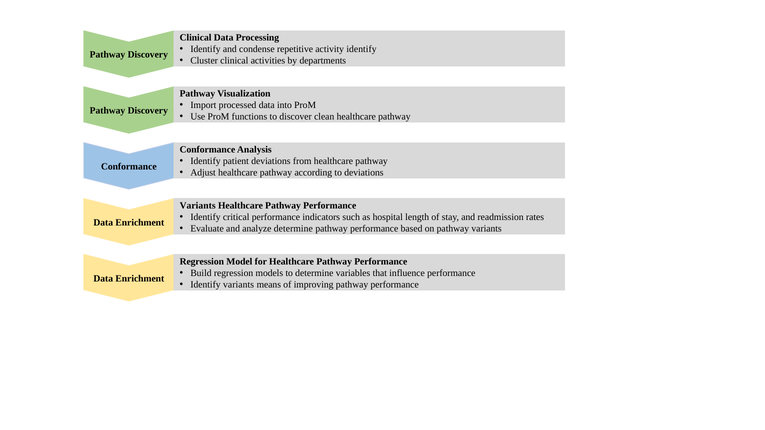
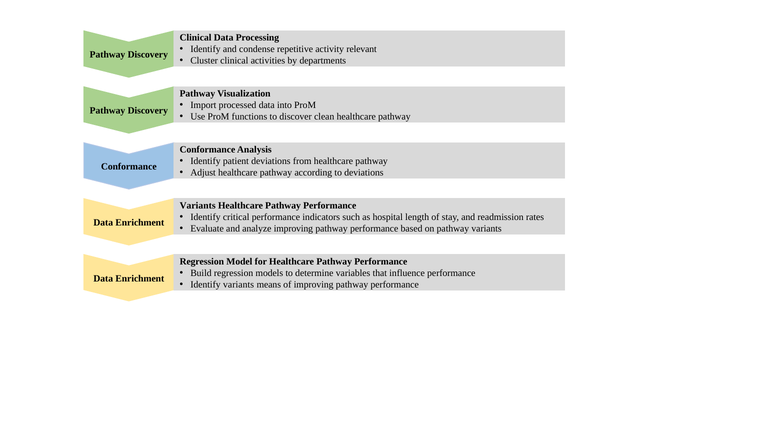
activity identify: identify -> relevant
analyze determine: determine -> improving
